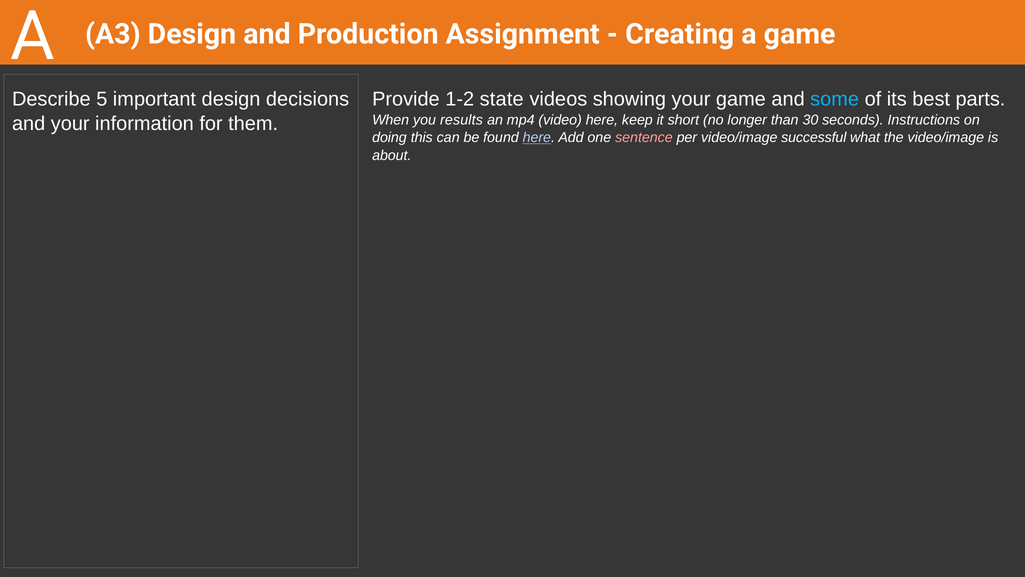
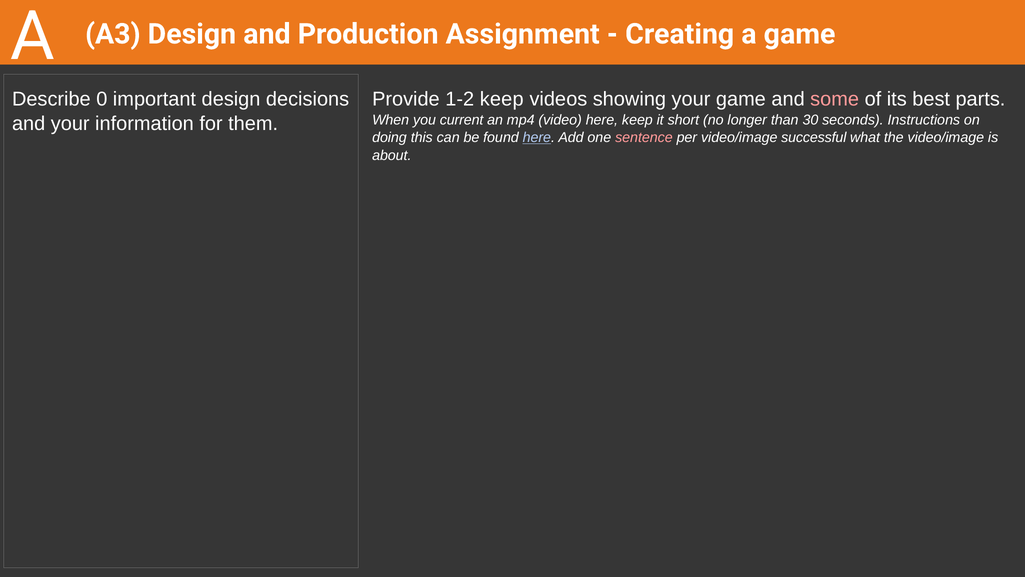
5: 5 -> 0
1-2 state: state -> keep
some colour: light blue -> pink
results: results -> current
